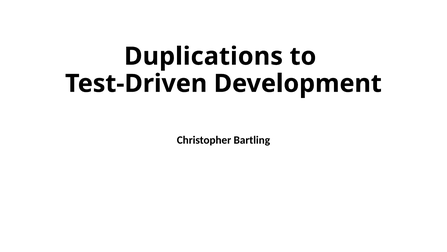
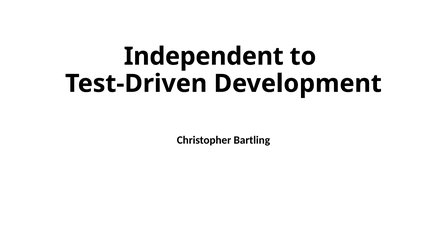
Duplications: Duplications -> Independent
